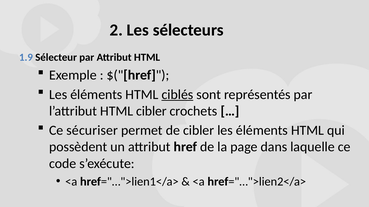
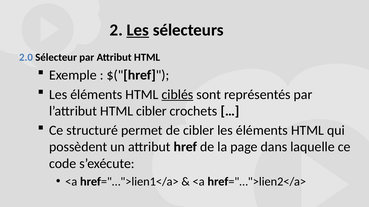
Les at (138, 30) underline: none -> present
1.9: 1.9 -> 2.0
sécuriser: sécuriser -> structuré
